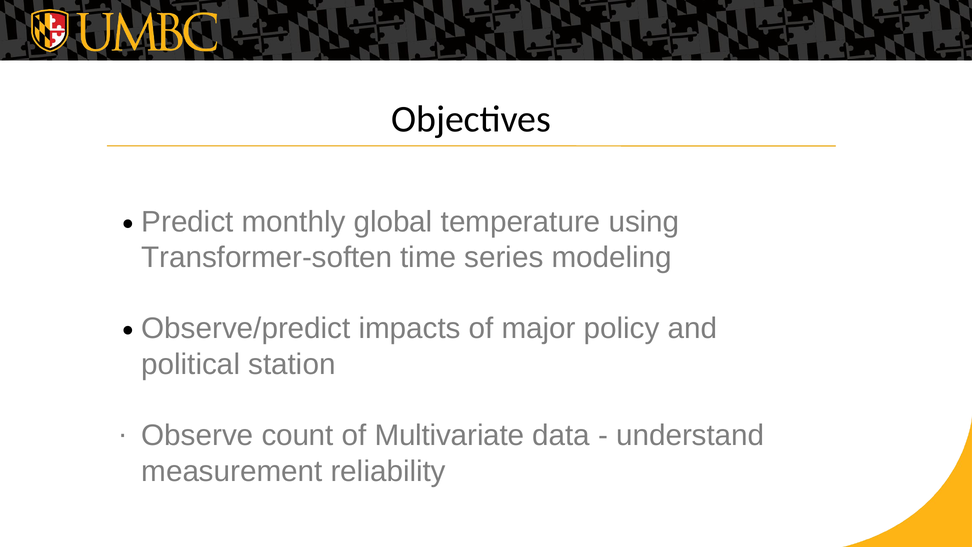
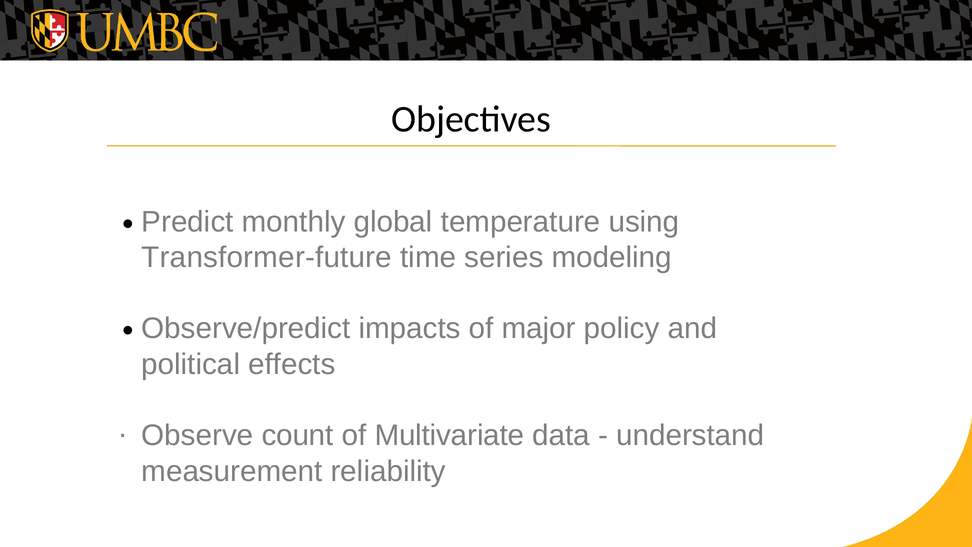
Transformer-soften: Transformer-soften -> Transformer-future
station: station -> effects
